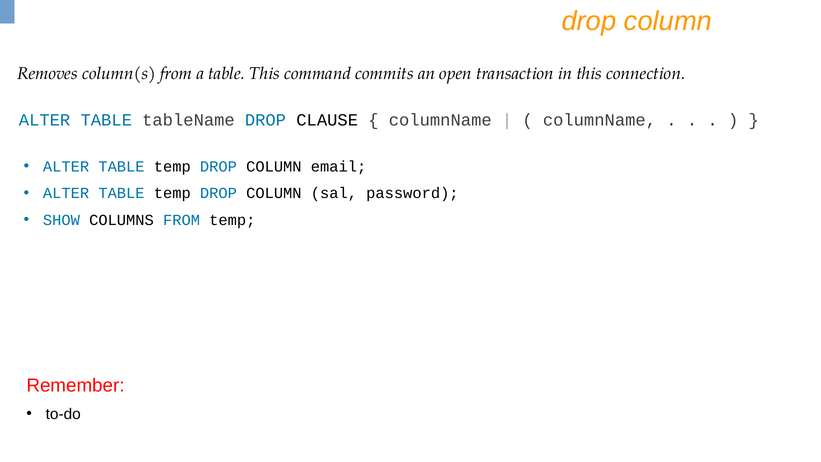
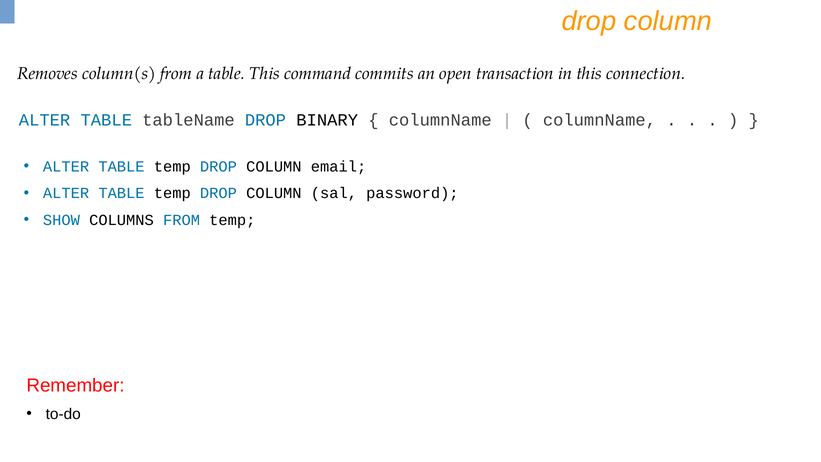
CLAUSE: CLAUSE -> BINARY
